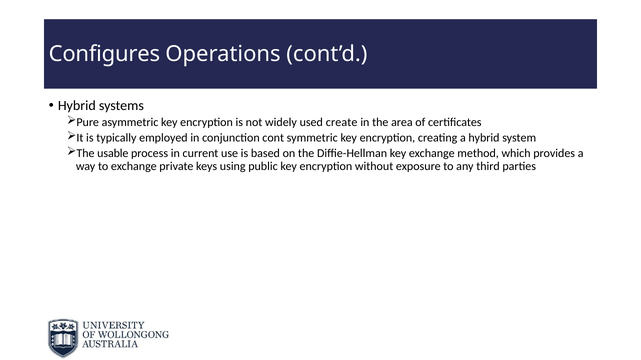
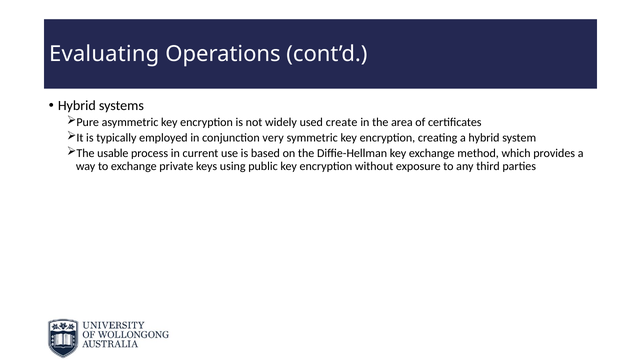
Configures: Configures -> Evaluating
cont: cont -> very
